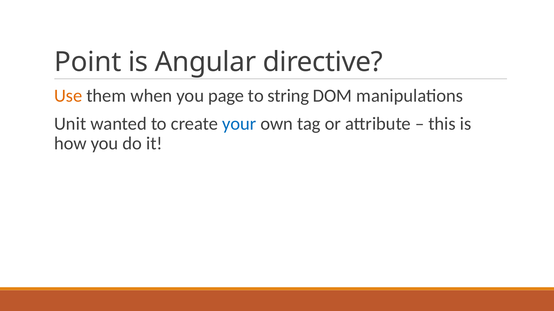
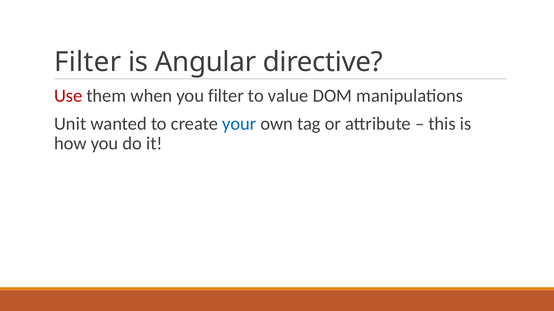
Point at (88, 62): Point -> Filter
Use colour: orange -> red
you page: page -> filter
string: string -> value
